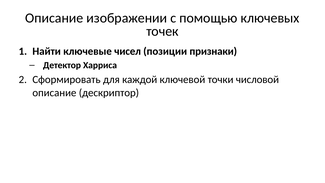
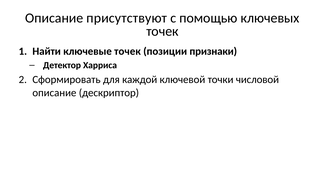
изображении: изображении -> присутствуют
ключевые чисел: чисел -> точек
